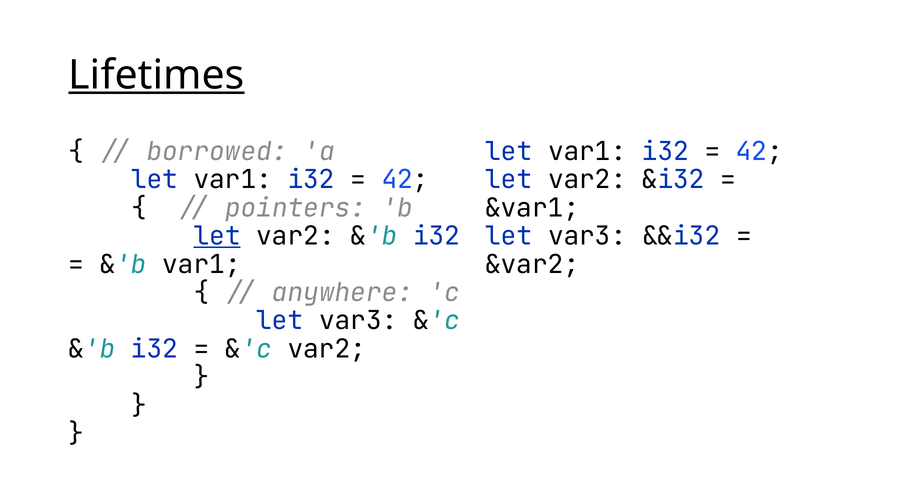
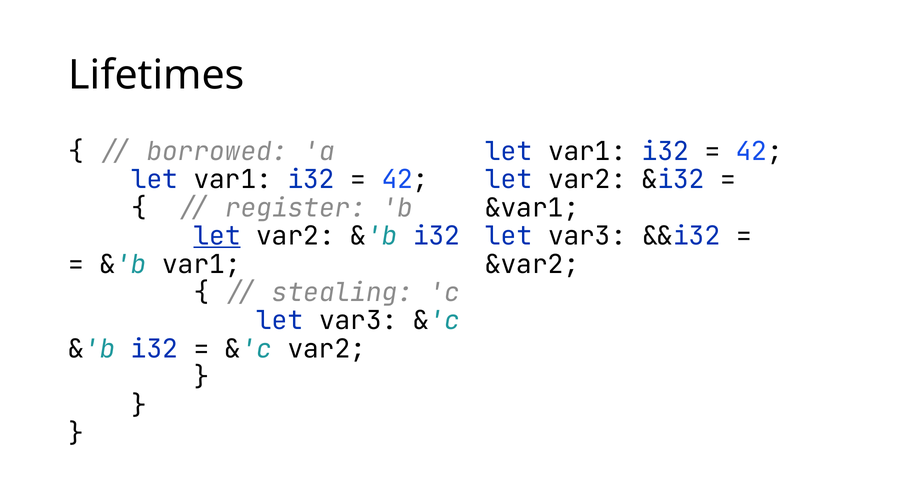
Lifetimes underline: present -> none
pointers: pointers -> register
anywhere: anywhere -> stealing
